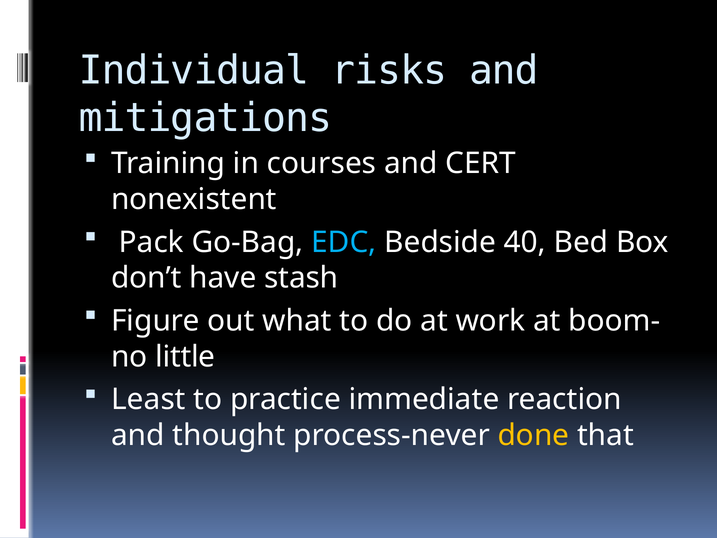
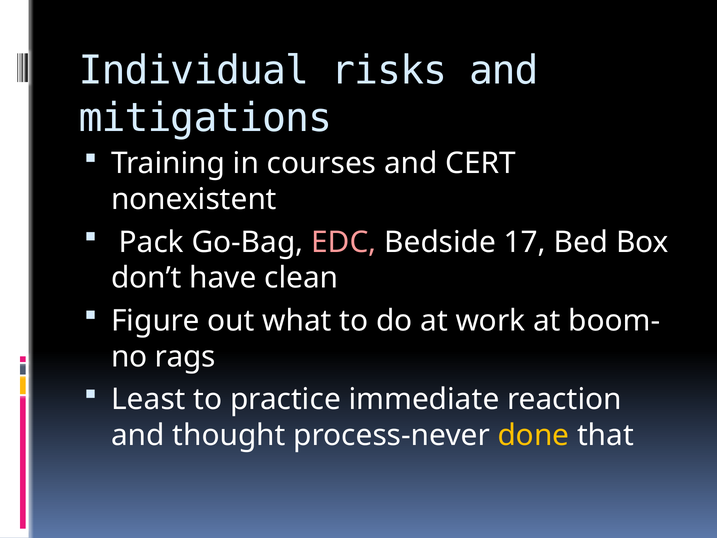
EDC colour: light blue -> pink
40: 40 -> 17
stash: stash -> clean
little: little -> rags
